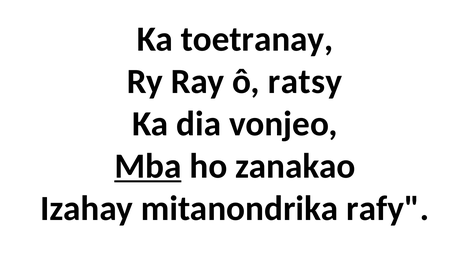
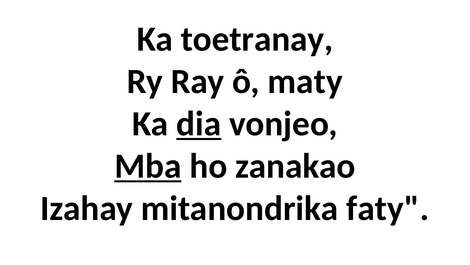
ratsy: ratsy -> maty
dia underline: none -> present
rafy: rafy -> faty
